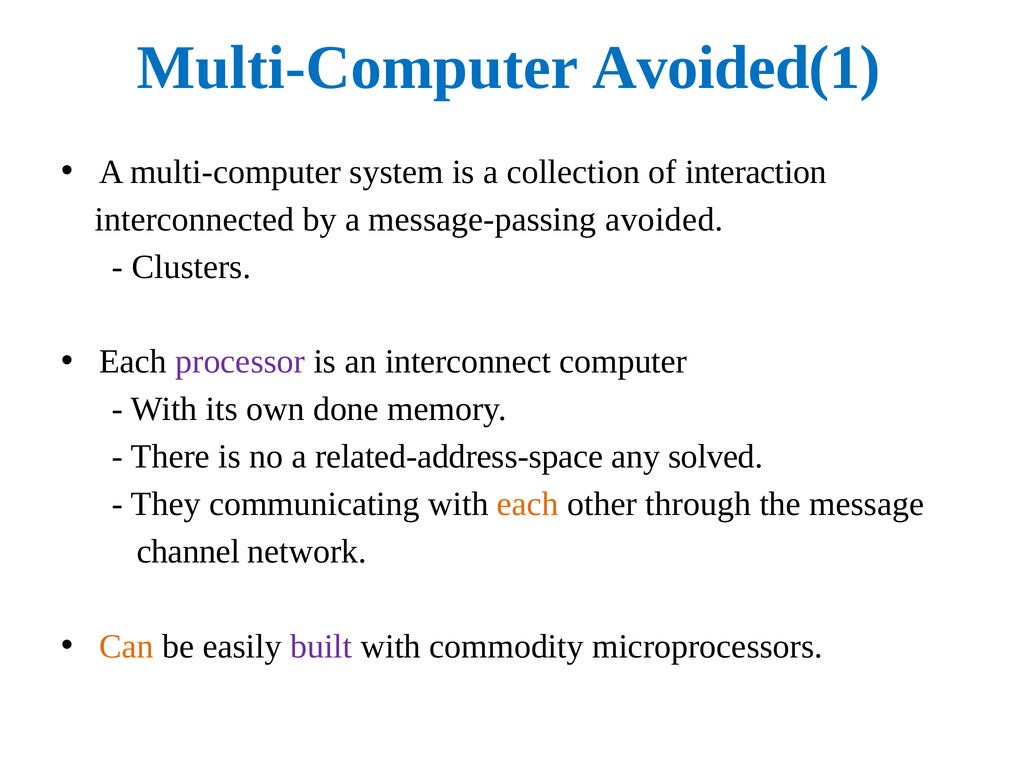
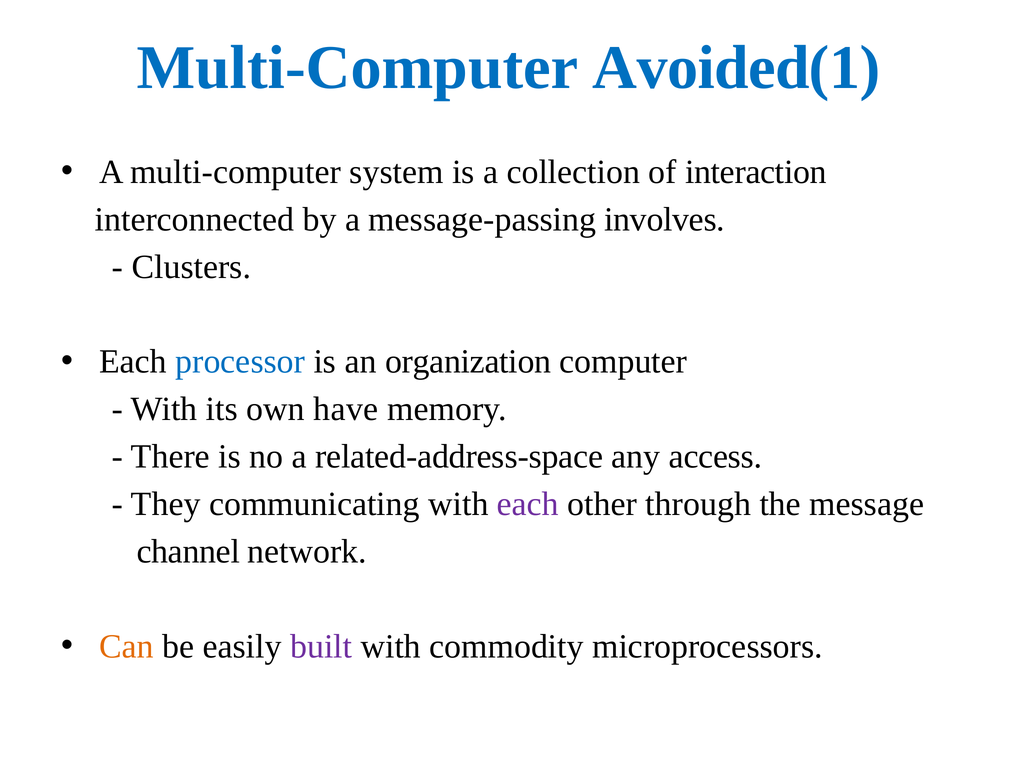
avoided: avoided -> involves
processor colour: purple -> blue
interconnect: interconnect -> organization
done: done -> have
solved: solved -> access
each at (528, 504) colour: orange -> purple
